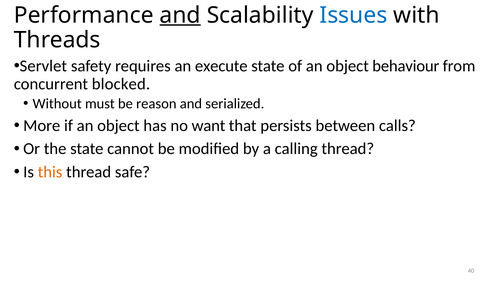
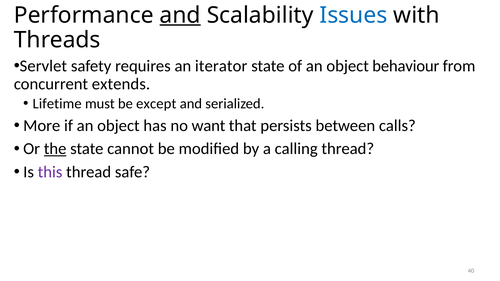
execute: execute -> iterator
blocked: blocked -> extends
Without: Without -> Lifetime
reason: reason -> except
the underline: none -> present
this colour: orange -> purple
